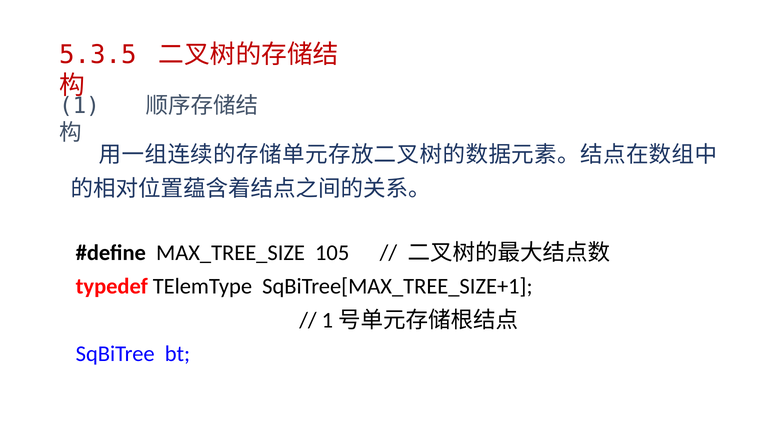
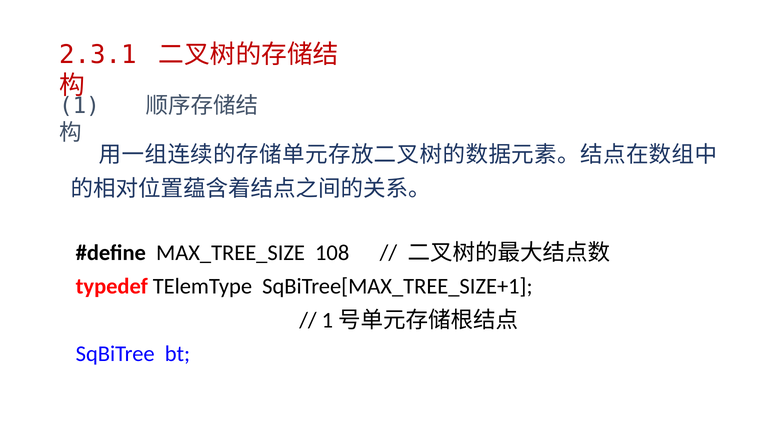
5.3.5: 5.3.5 -> 2.3.1
105: 105 -> 108
